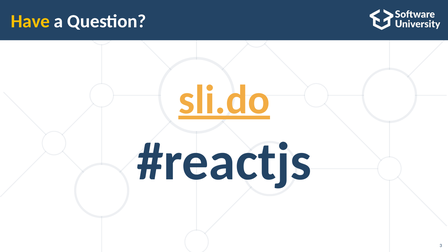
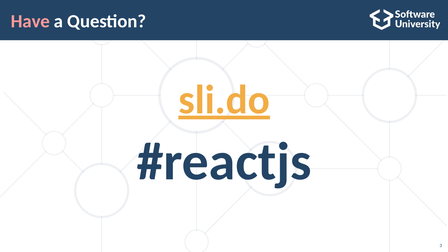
Have colour: yellow -> pink
